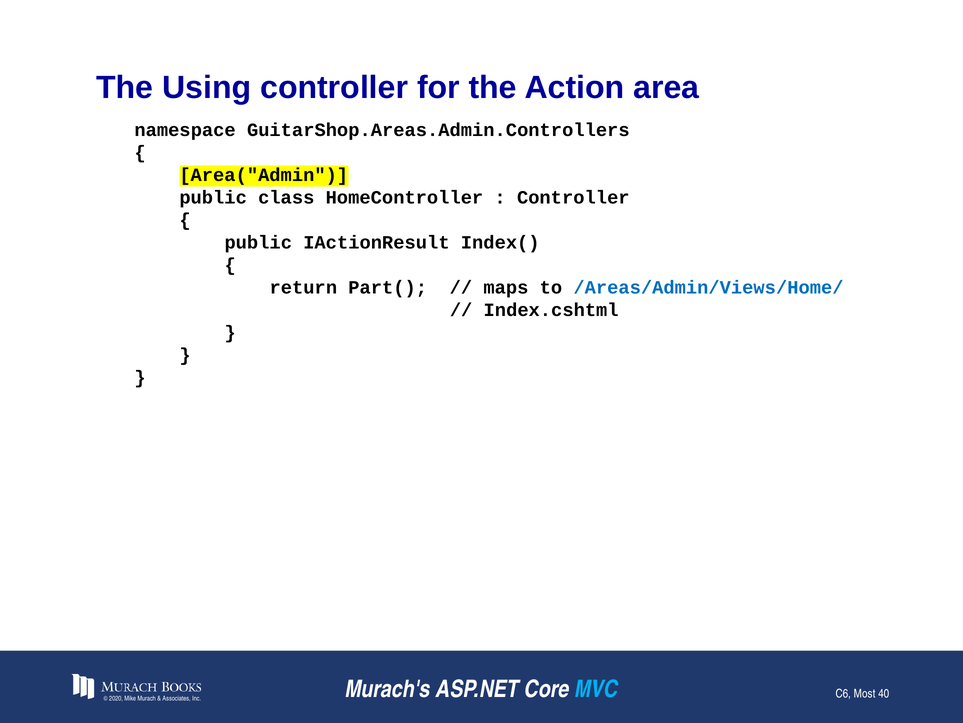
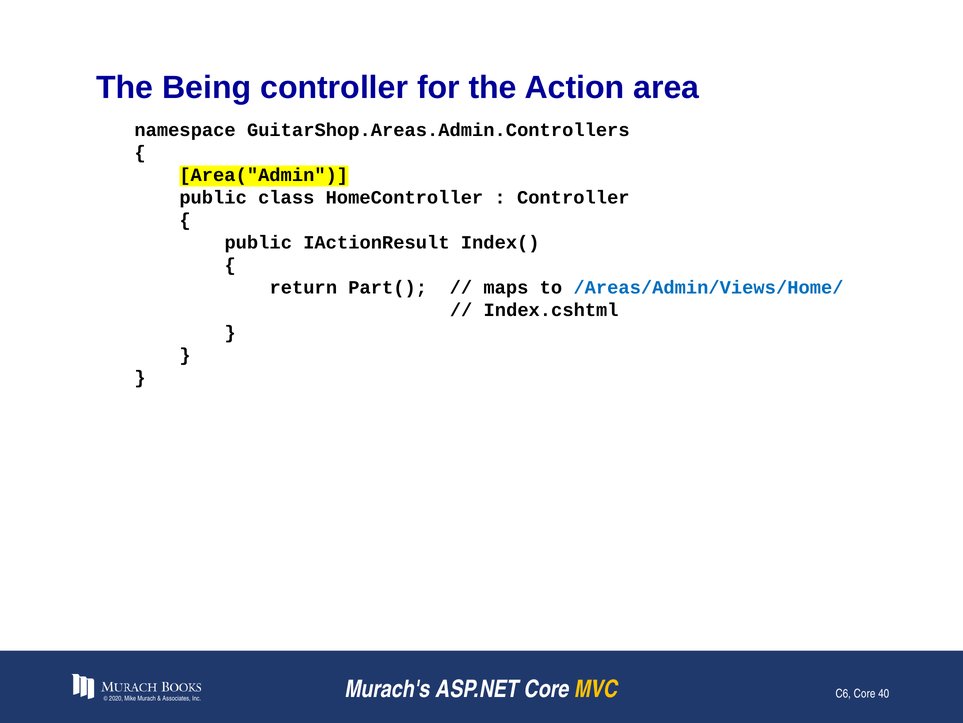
Using: Using -> Being
MVC colour: light blue -> yellow
C6 Most: Most -> Core
